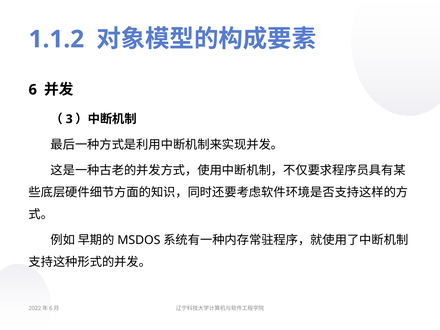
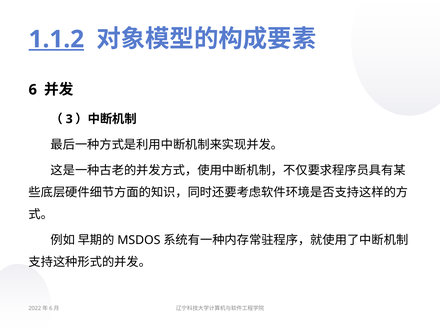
1.1.2 underline: none -> present
